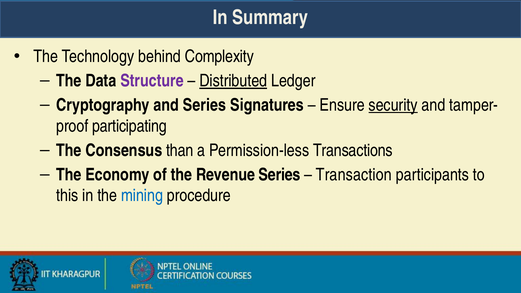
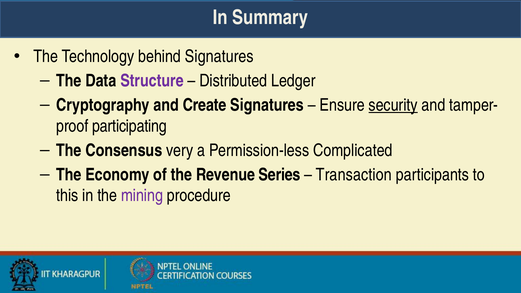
behind Complexity: Complexity -> Signatures
Distributed underline: present -> none
and Series: Series -> Create
than: than -> very
Transactions: Transactions -> Complicated
mining colour: blue -> purple
